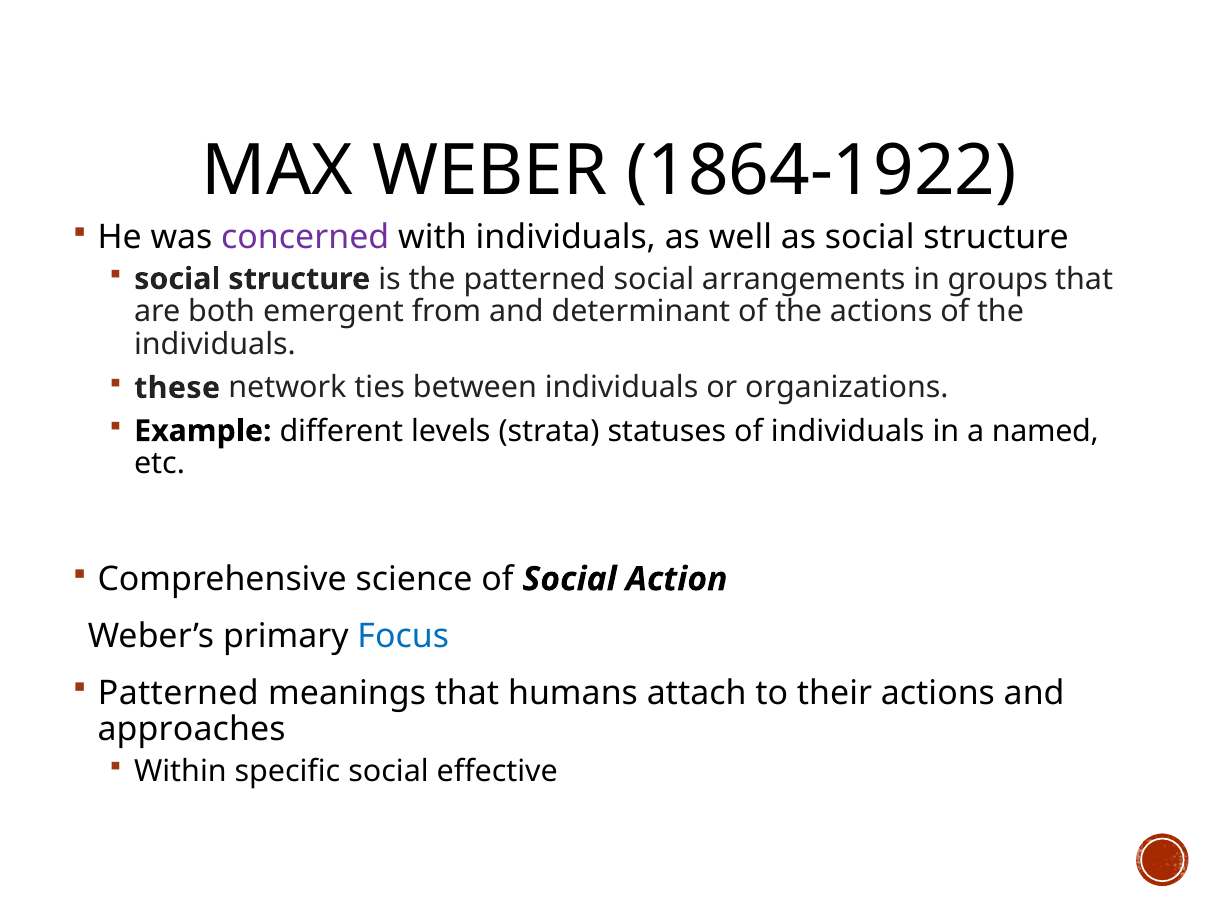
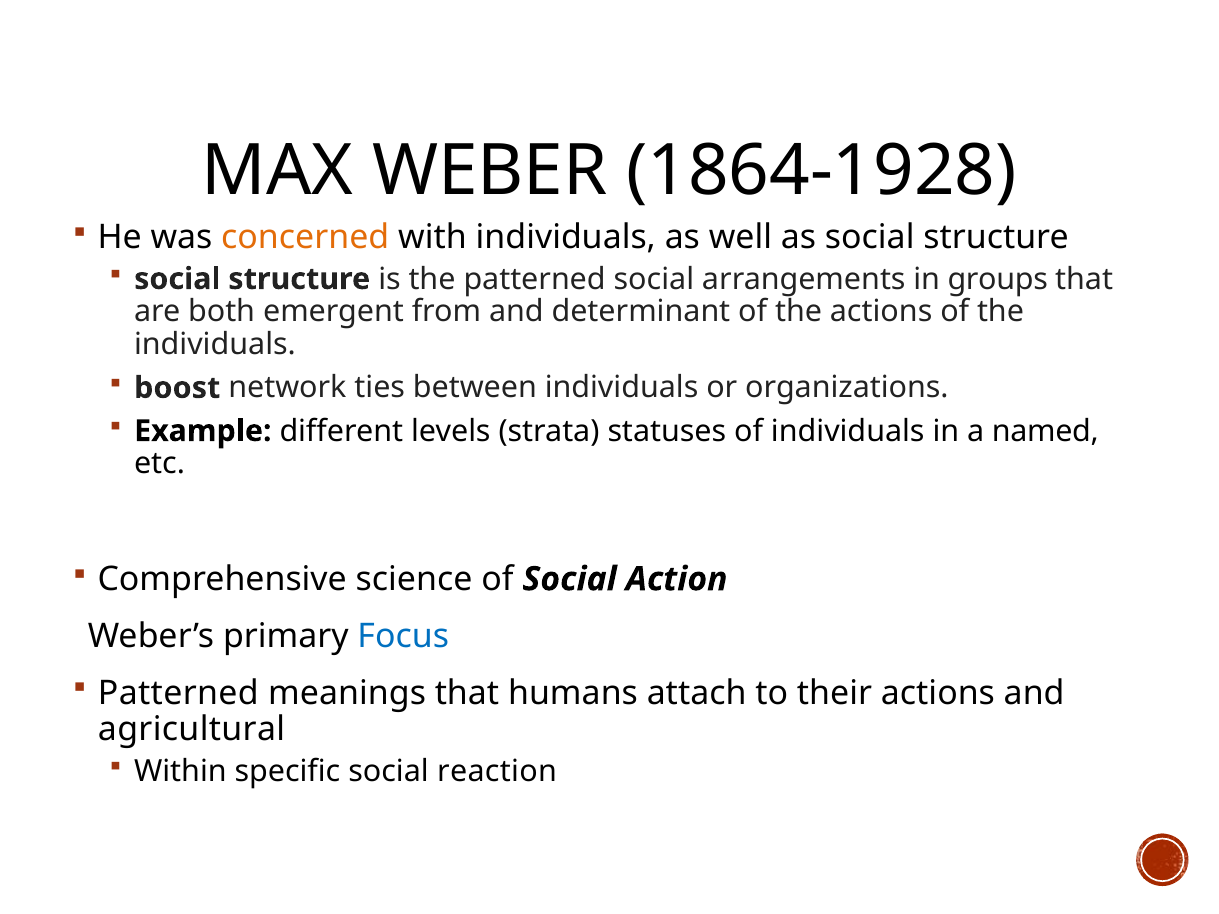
1864-1922: 1864-1922 -> 1864-1928
concerned colour: purple -> orange
these: these -> boost
approaches: approaches -> agricultural
effective: effective -> reaction
